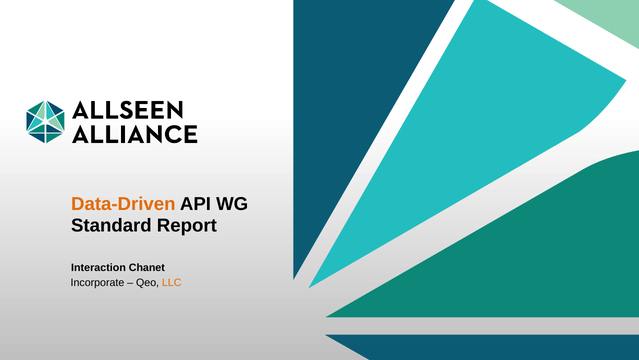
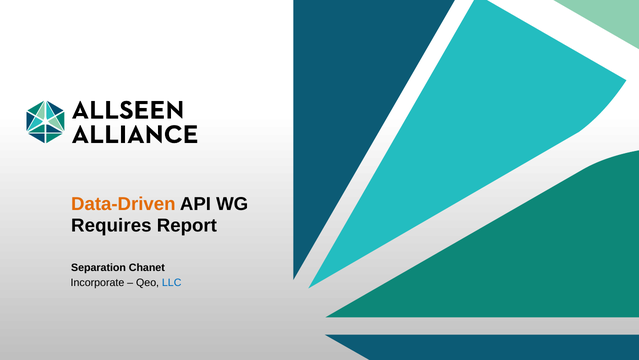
Standard: Standard -> Requires
Interaction: Interaction -> Separation
LLC colour: orange -> blue
